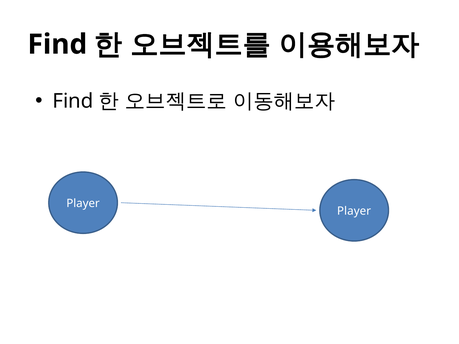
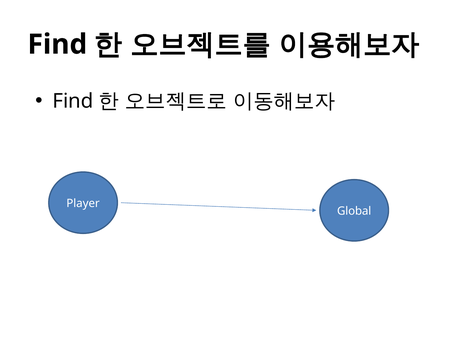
Player at (354, 211): Player -> Global
